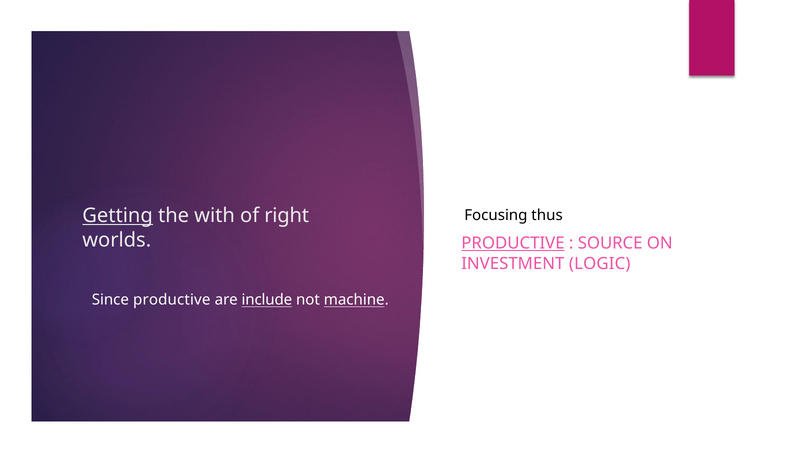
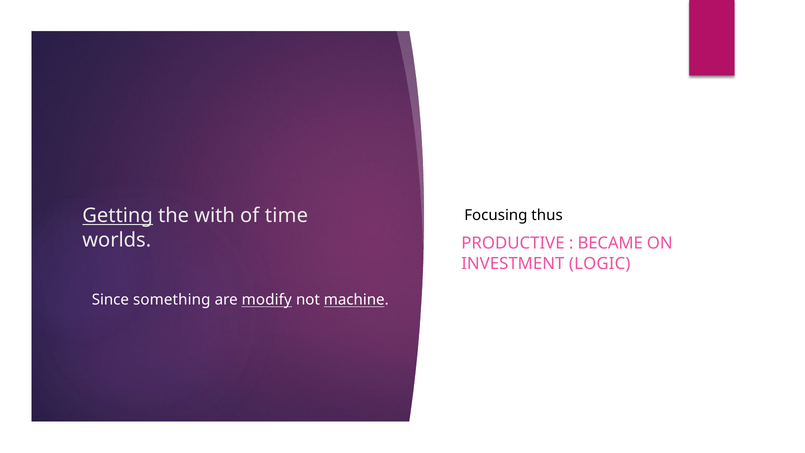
right: right -> time
PRODUCTIVE at (513, 243) underline: present -> none
SOURCE: SOURCE -> BECAME
Since productive: productive -> something
include: include -> modify
